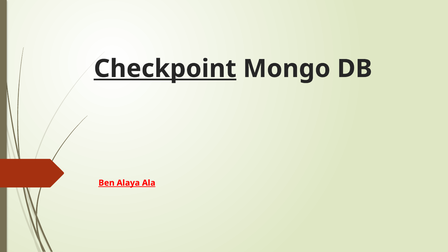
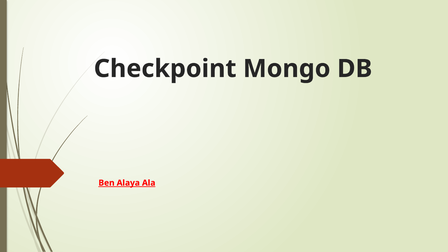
Checkpoint underline: present -> none
